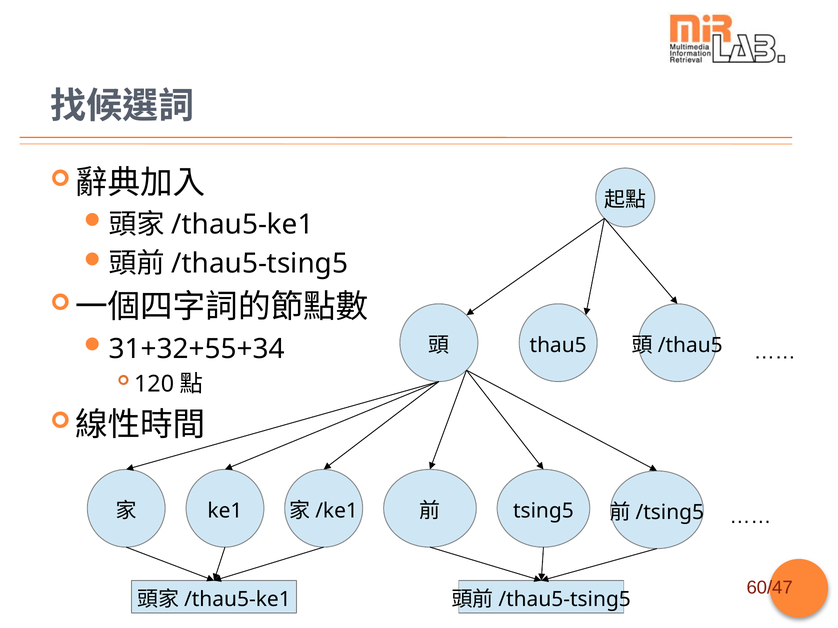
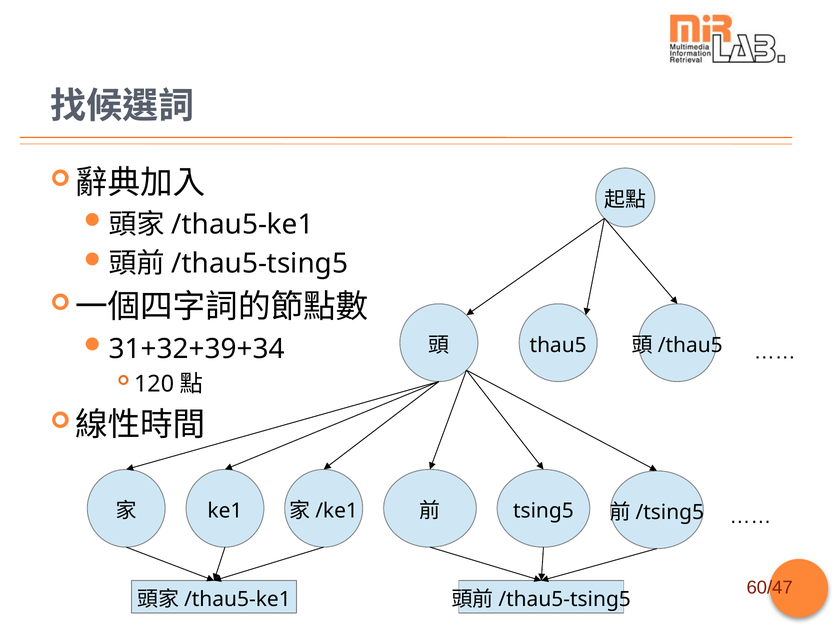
31+32+55+34: 31+32+55+34 -> 31+32+39+34
